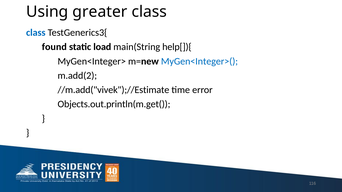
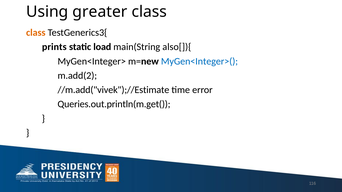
class at (36, 33) colour: blue -> orange
found: found -> prints
help[]){: help[]){ -> also[]){
Objects.out.println(m.get(: Objects.out.println(m.get( -> Queries.out.println(m.get(
